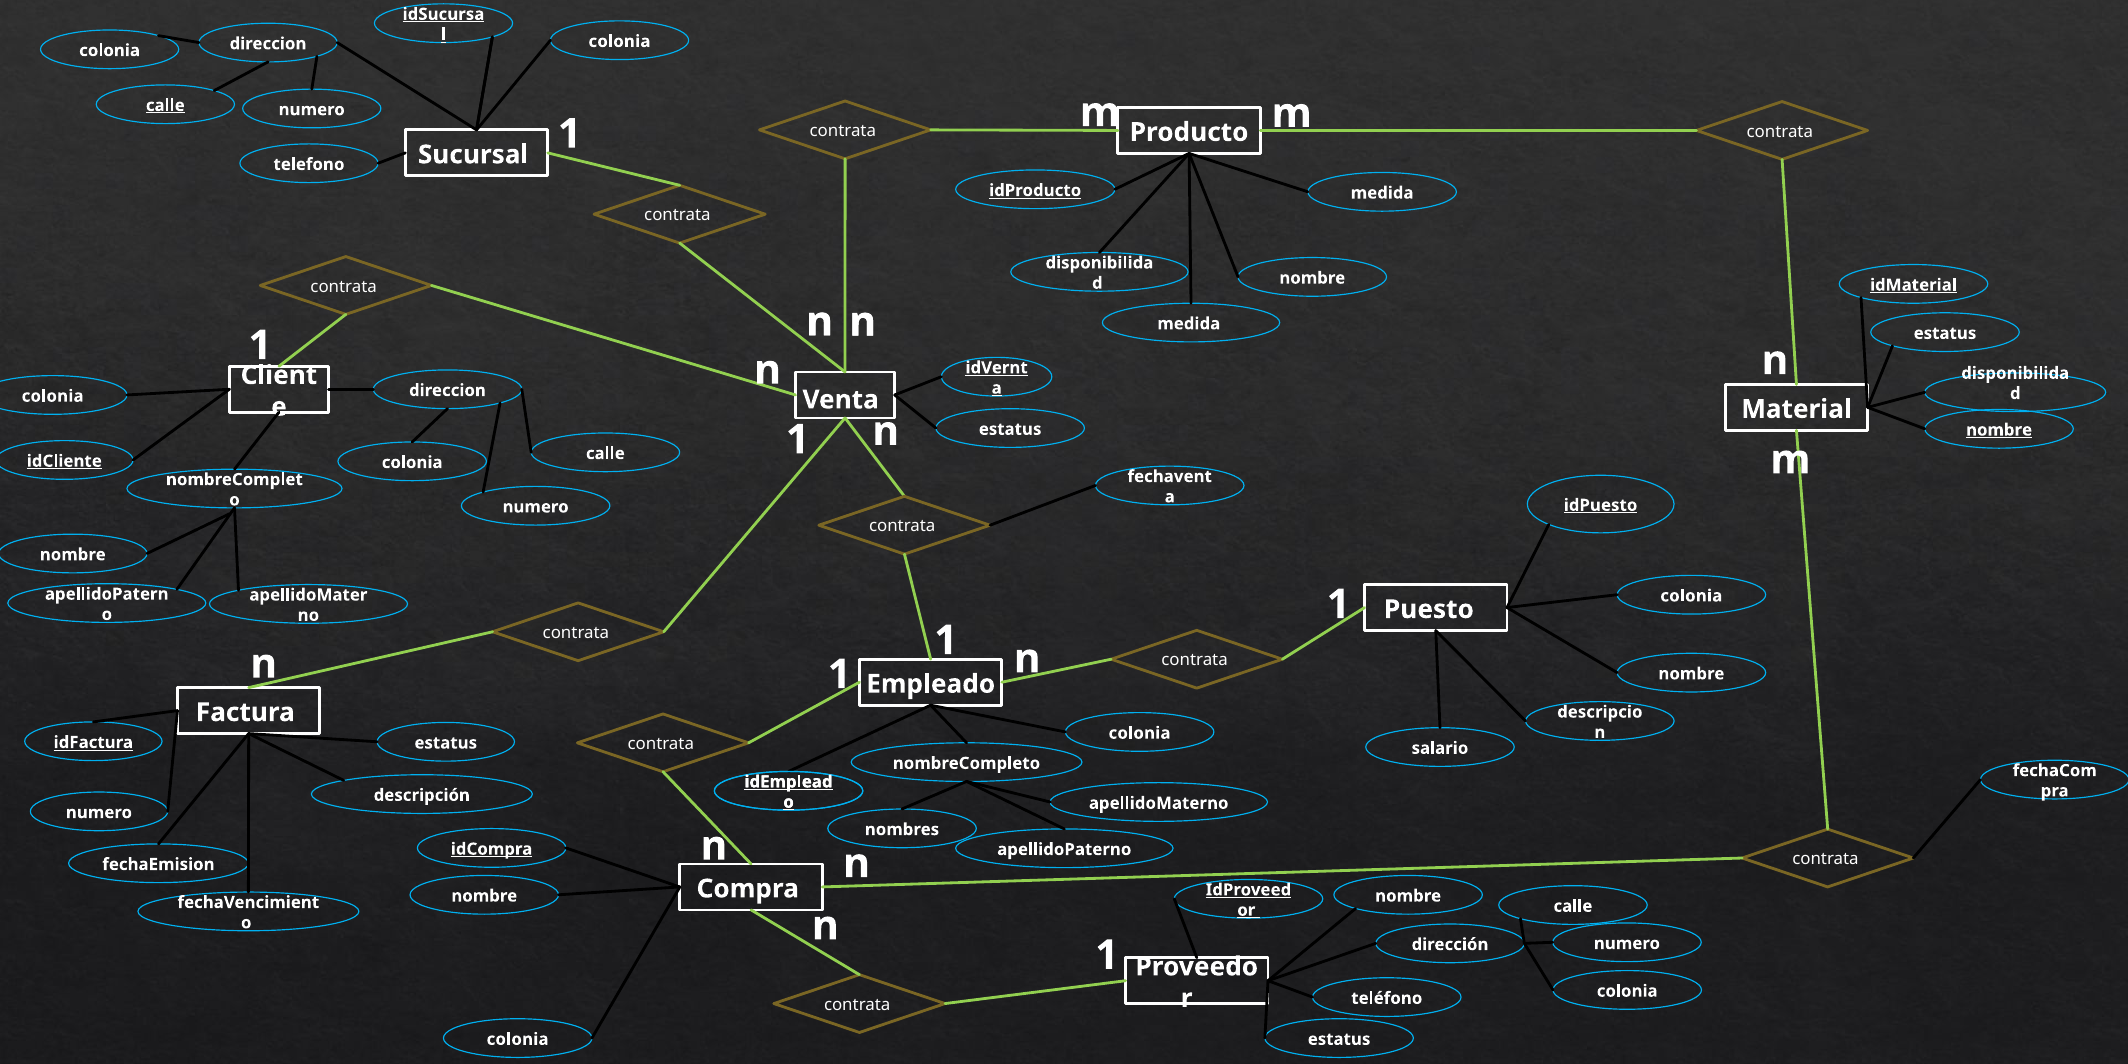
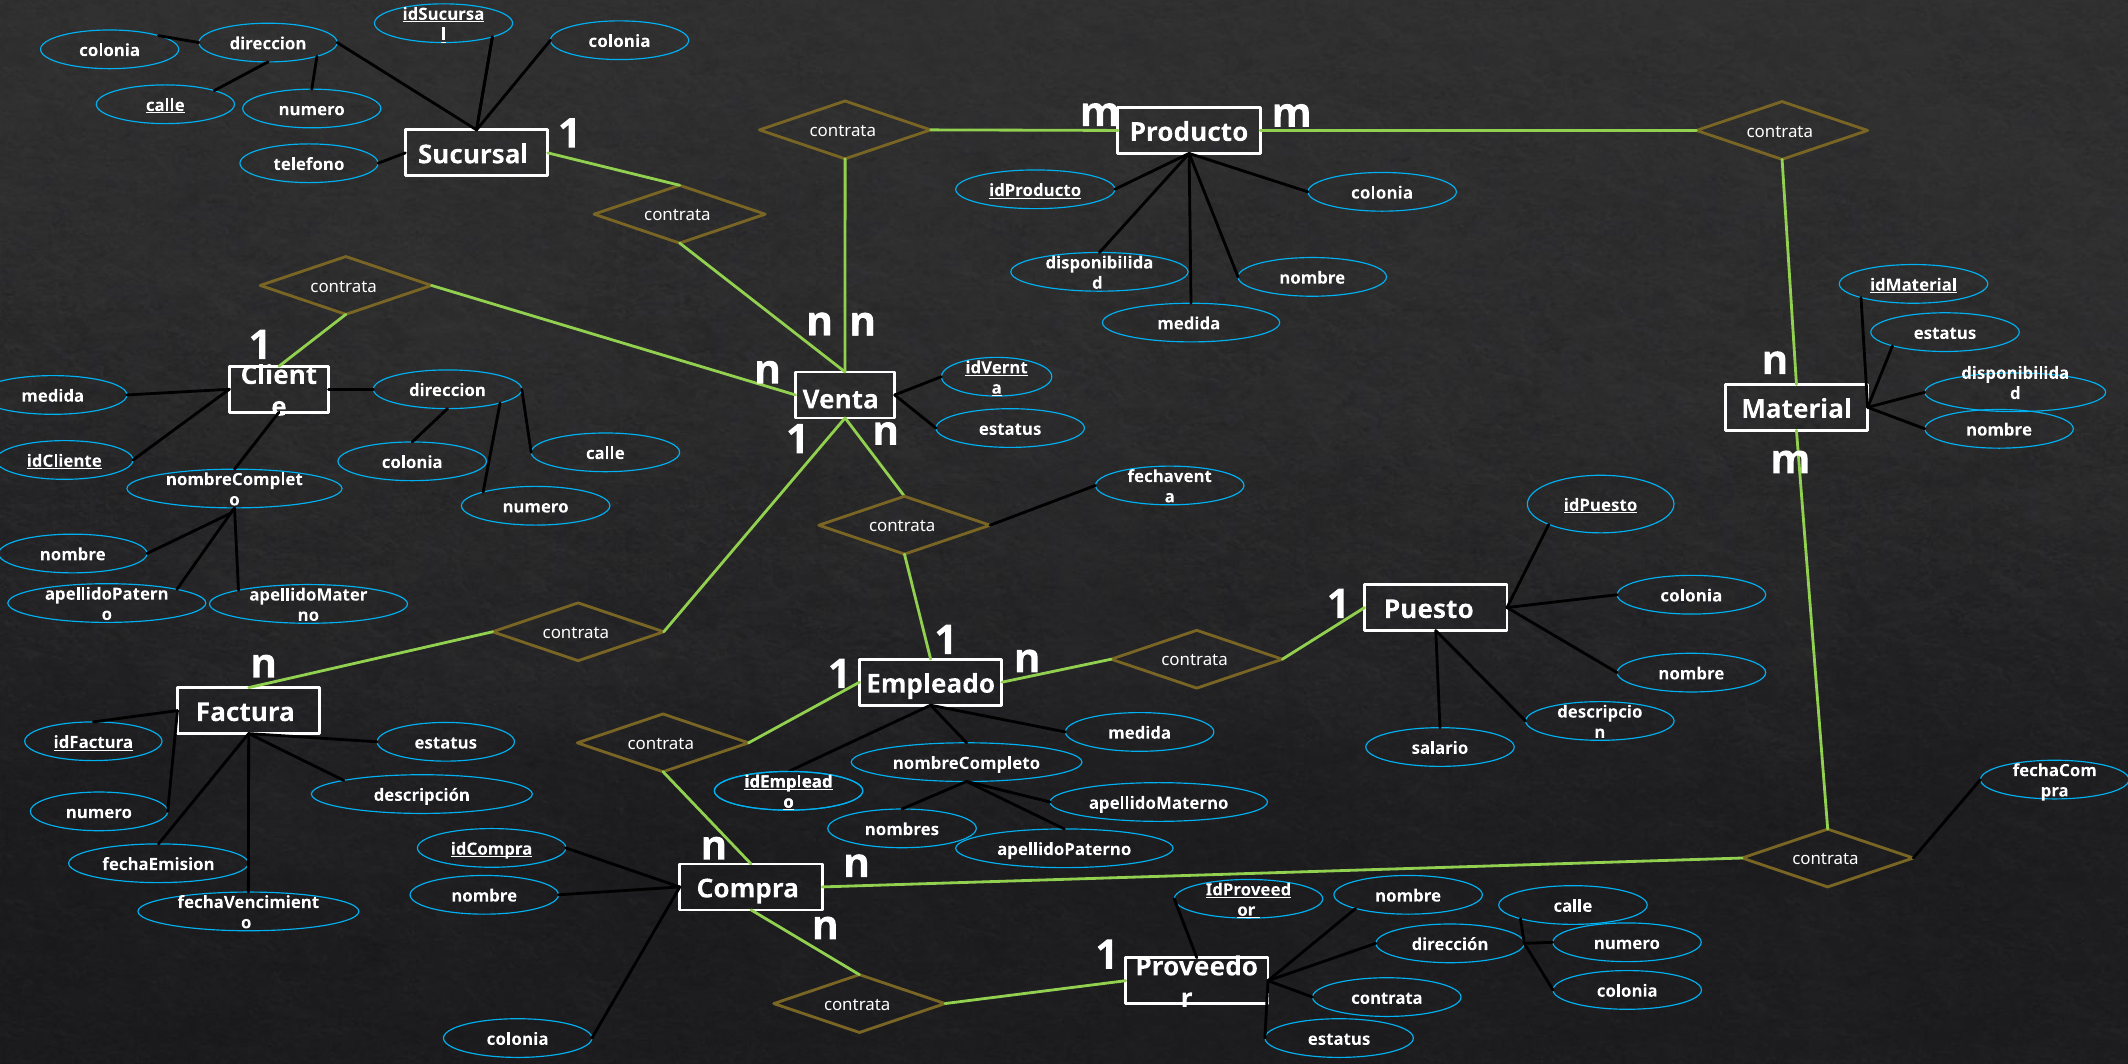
idProducto medida: medida -> colonia
colonia at (53, 396): colonia -> medida
nombre at (1999, 430) underline: present -> none
colonia at (1140, 733): colonia -> medida
teléfono at (1387, 998): teléfono -> contrata
